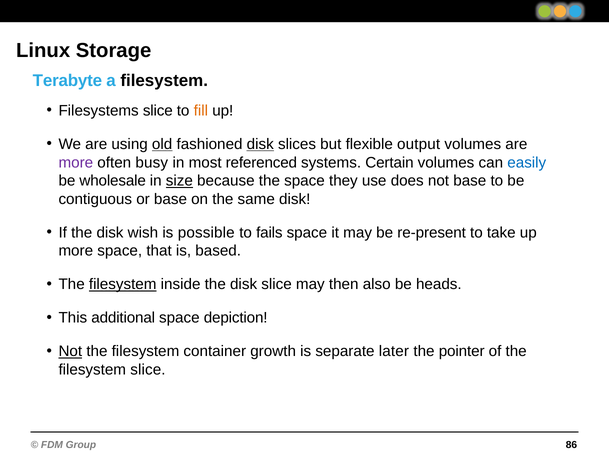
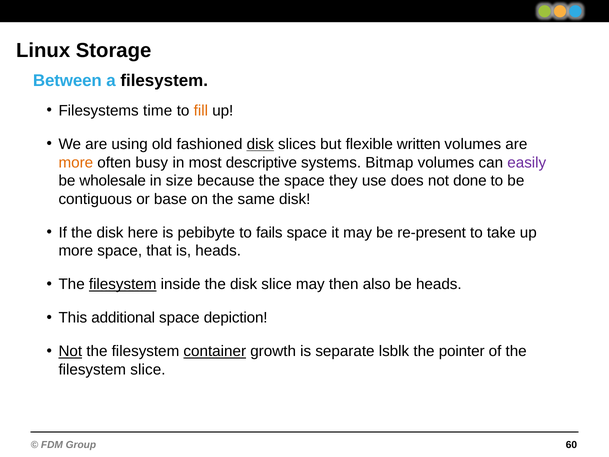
Terabyte: Terabyte -> Between
Filesystems slice: slice -> time
old underline: present -> none
output: output -> written
more at (76, 162) colour: purple -> orange
referenced: referenced -> descriptive
Certain: Certain -> Bitmap
easily colour: blue -> purple
size underline: present -> none
not base: base -> done
wish: wish -> here
possible: possible -> pebibyte
is based: based -> heads
container underline: none -> present
later: later -> lsblk
86: 86 -> 60
